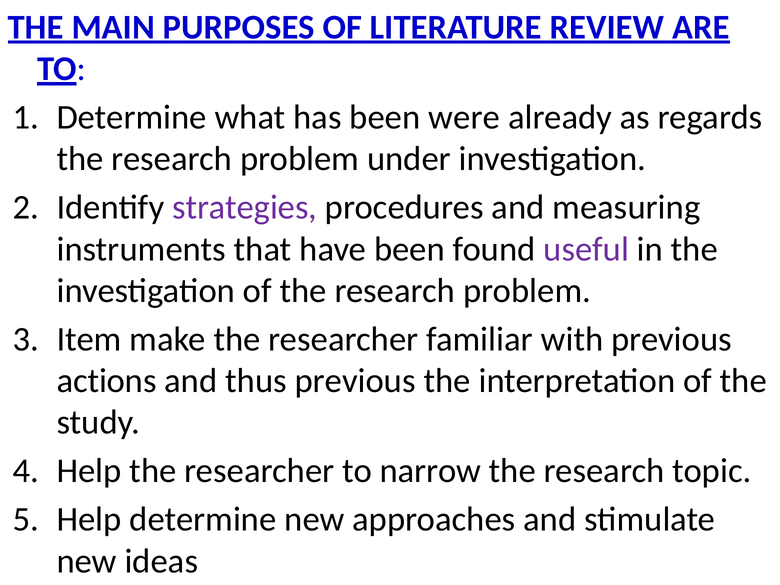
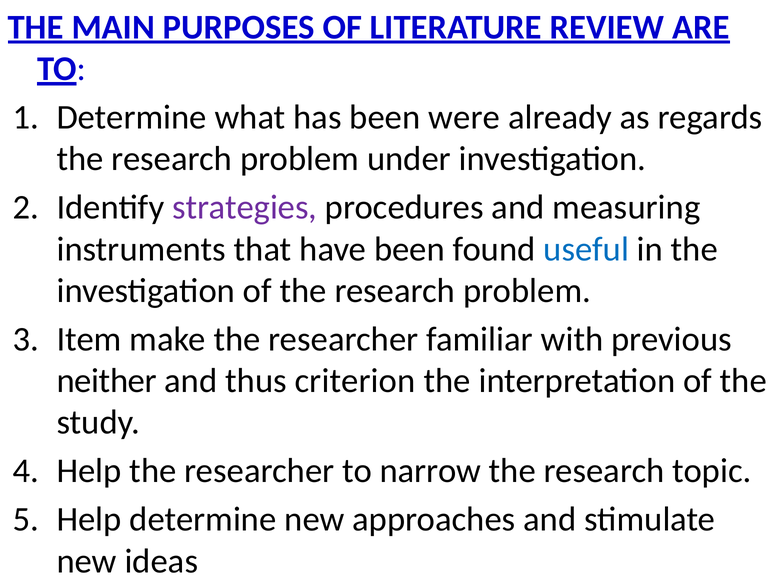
useful colour: purple -> blue
actions: actions -> neither
thus previous: previous -> criterion
